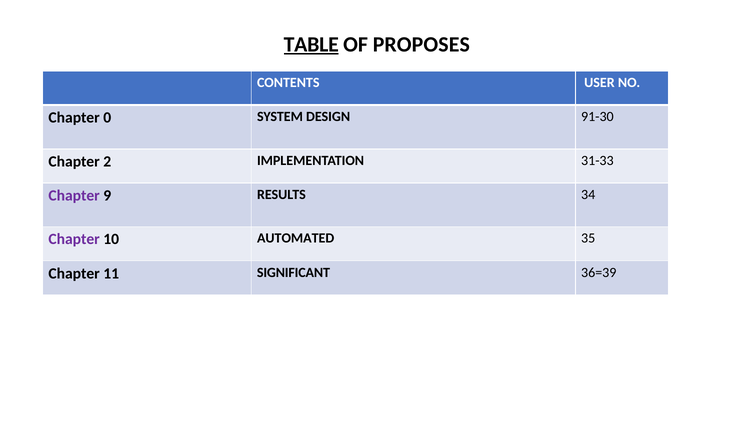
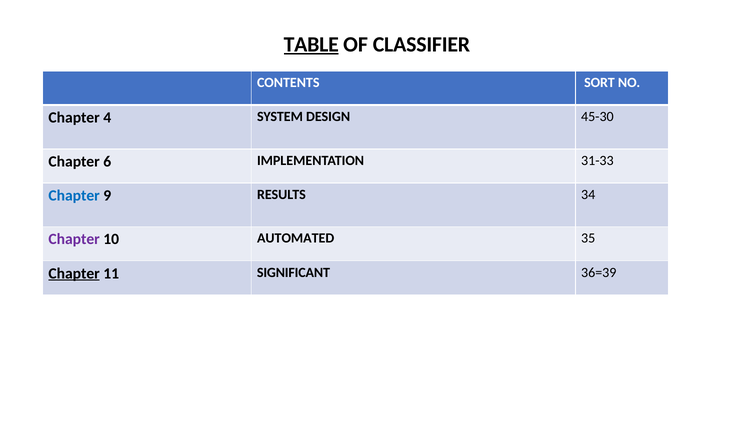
PROPOSES: PROPOSES -> CLASSIFIER
USER: USER -> SORT
0: 0 -> 4
91-30: 91-30 -> 45-30
2: 2 -> 6
Chapter at (74, 195) colour: purple -> blue
Chapter at (74, 273) underline: none -> present
